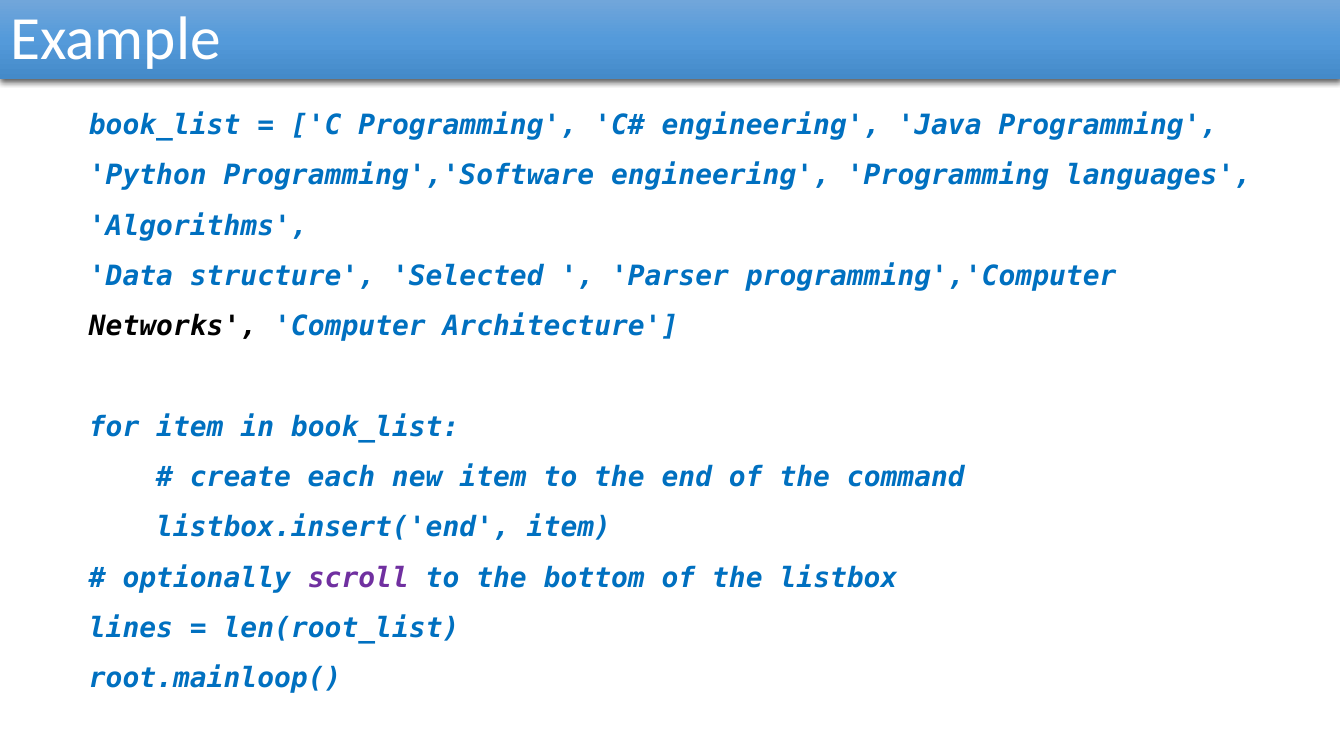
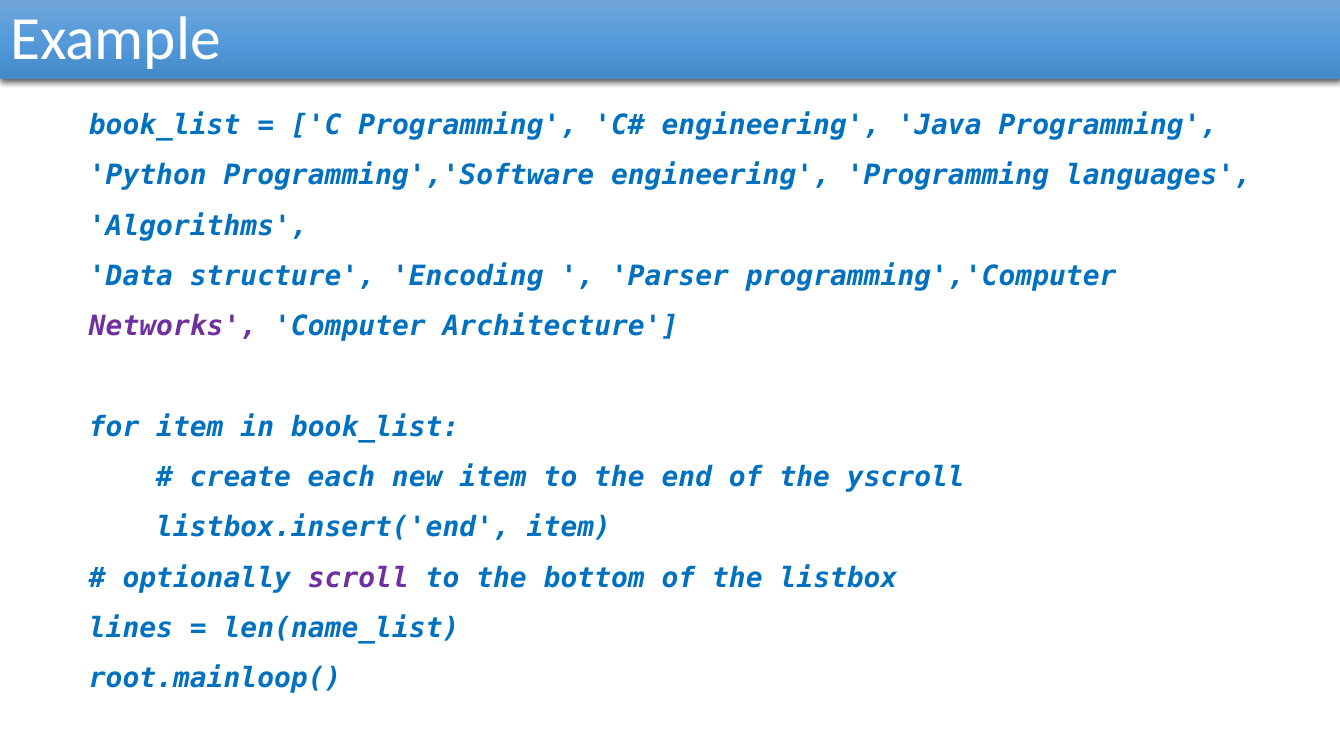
Selected: Selected -> Encoding
Networks colour: black -> purple
command: command -> yscroll
len(root_list: len(root_list -> len(name_list
